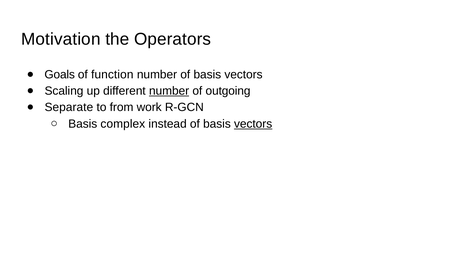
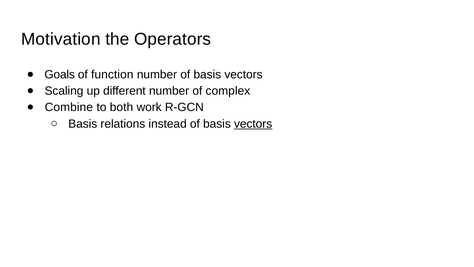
number at (169, 91) underline: present -> none
outgoing: outgoing -> complex
Separate: Separate -> Combine
from: from -> both
complex: complex -> relations
